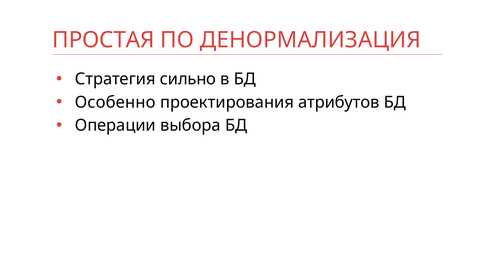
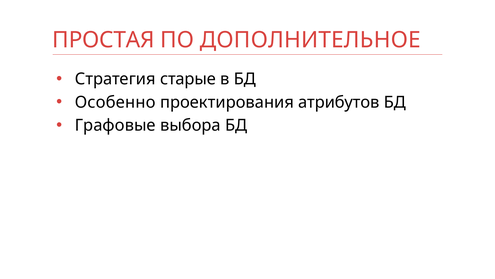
ДЕНОРМАЛИЗАЦИЯ: ДЕНОРМАЛИЗАЦИЯ -> ДОПОЛНИТЕЛЬНОЕ
сильно: сильно -> старые
Операции: Операции -> Графовые
